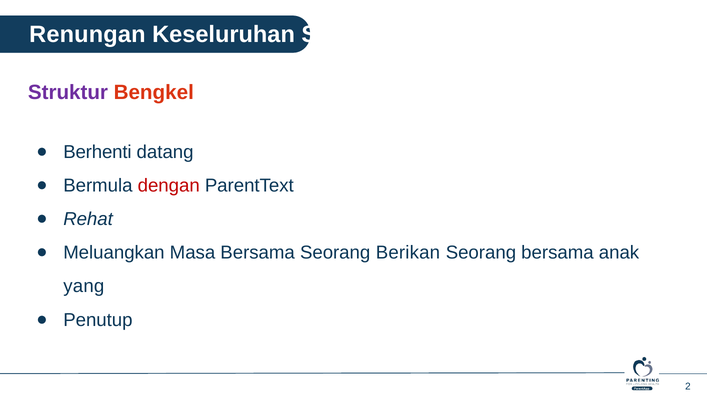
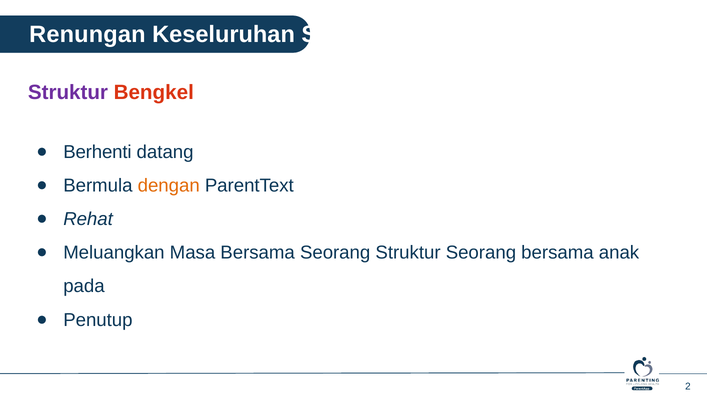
dengan colour: red -> orange
Seorang Berikan: Berikan -> Struktur
yang: yang -> pada
